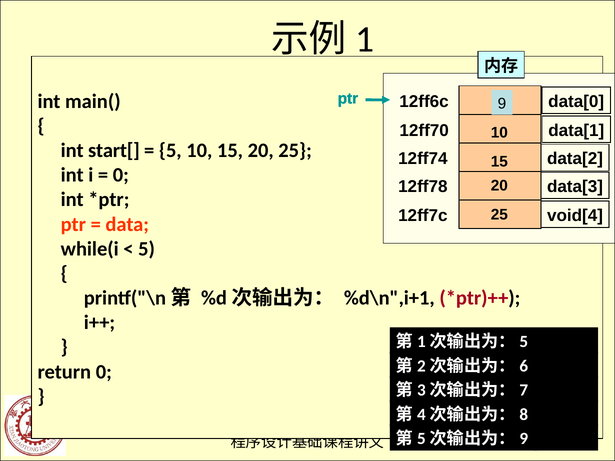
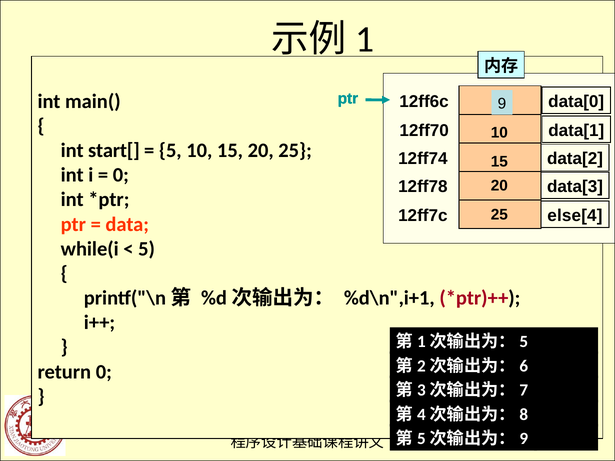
void[4: void[4 -> else[4
